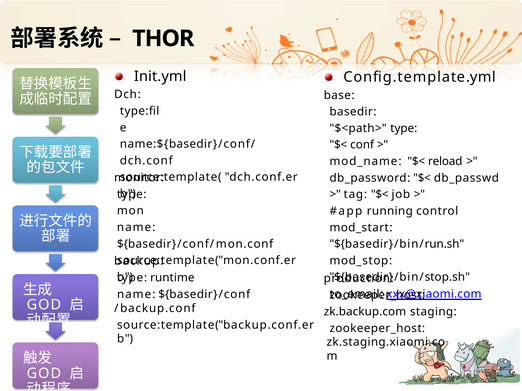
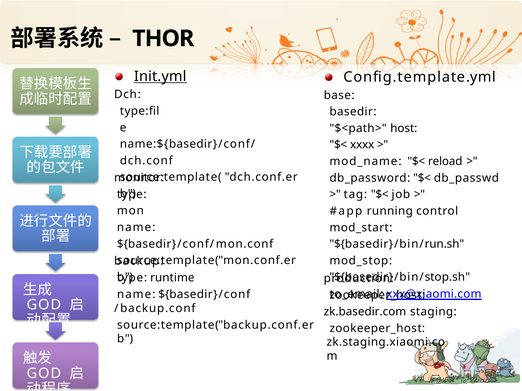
Init.yml underline: none -> present
$<path> type: type -> host
conf: conf -> xxxx
zk.backup.com: zk.backup.com -> zk.basedir.com
